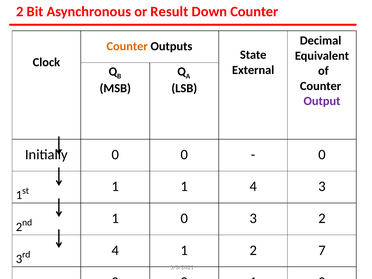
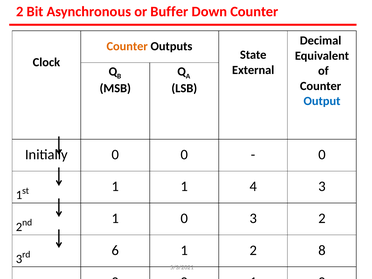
Result: Result -> Buffer
Output colour: purple -> blue
4 at (115, 250): 4 -> 6
7: 7 -> 8
